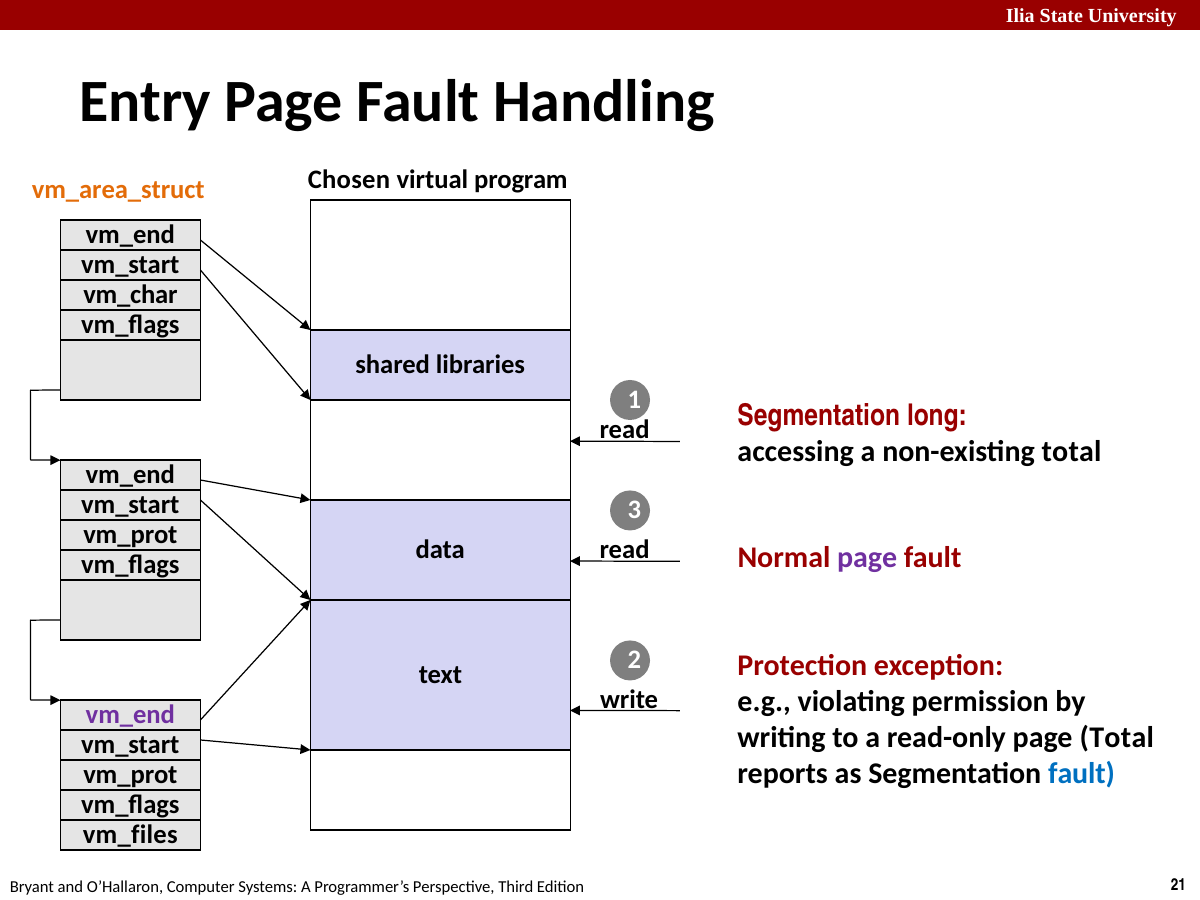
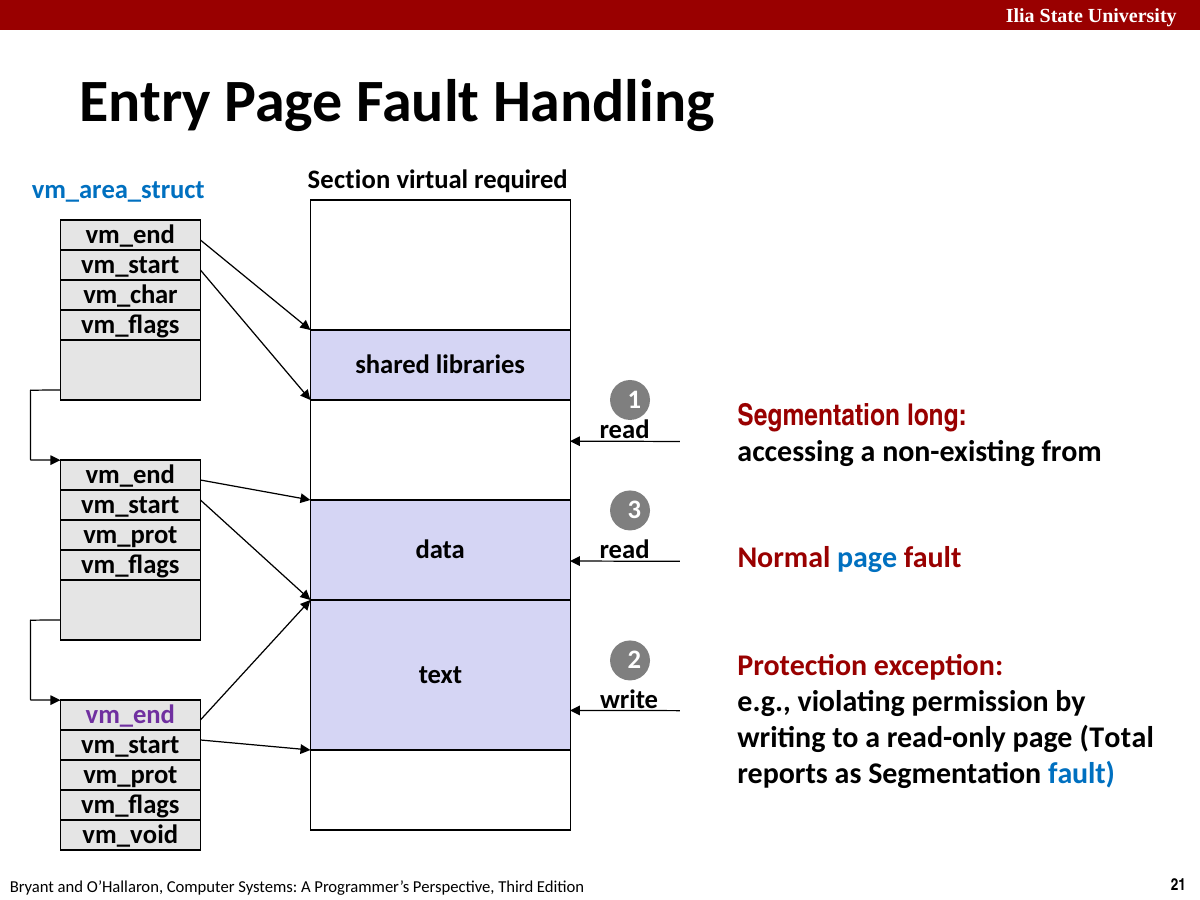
Chosen: Chosen -> Section
program: program -> required
vm_area_struct colour: orange -> blue
non-existing total: total -> from
page at (867, 558) colour: purple -> blue
vm_files: vm_files -> vm_void
